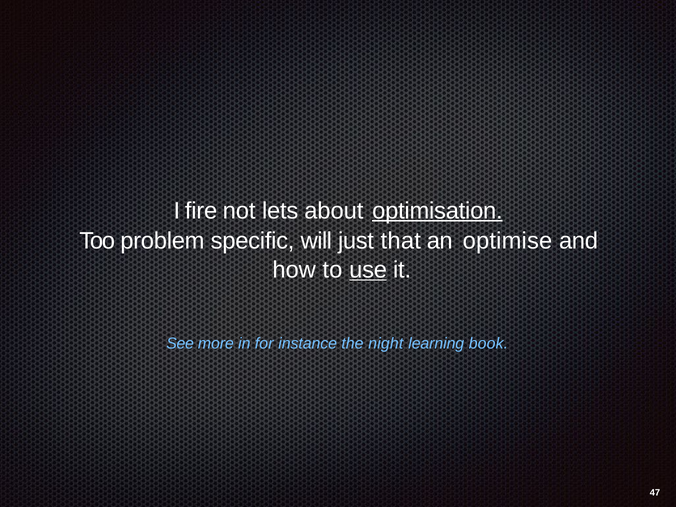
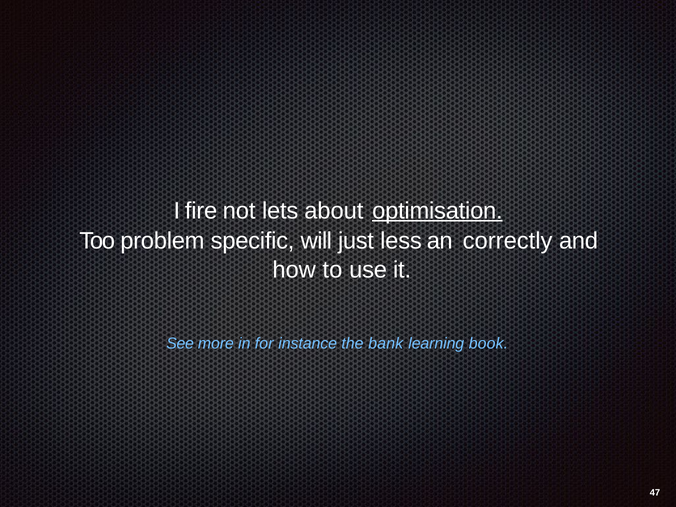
that: that -> less
optimise: optimise -> correctly
use underline: present -> none
night: night -> bank
